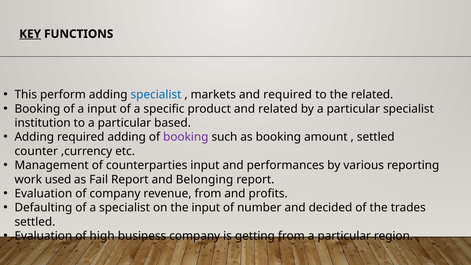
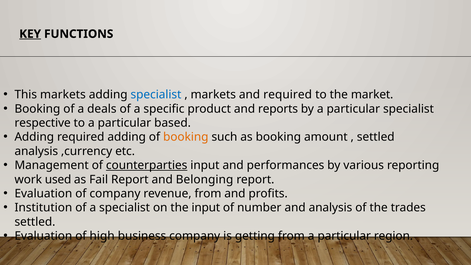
This perform: perform -> markets
the related: related -> market
a input: input -> deals
and related: related -> reports
institution: institution -> respective
booking at (186, 137) colour: purple -> orange
counter at (36, 151): counter -> analysis
counterparties underline: none -> present
Defaulting: Defaulting -> Institution
and decided: decided -> analysis
